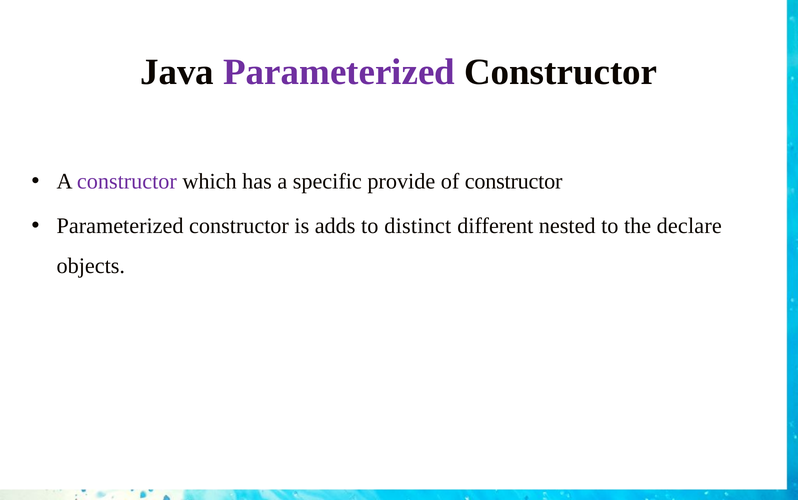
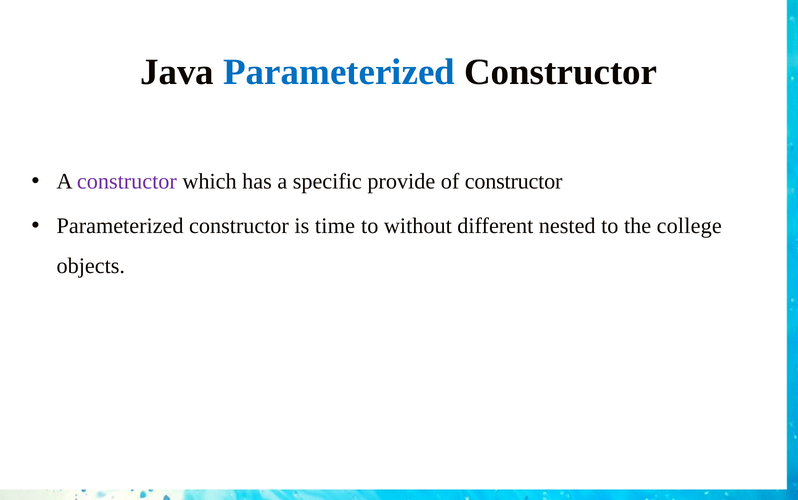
Parameterized at (339, 72) colour: purple -> blue
adds: adds -> time
distinct: distinct -> without
declare: declare -> college
